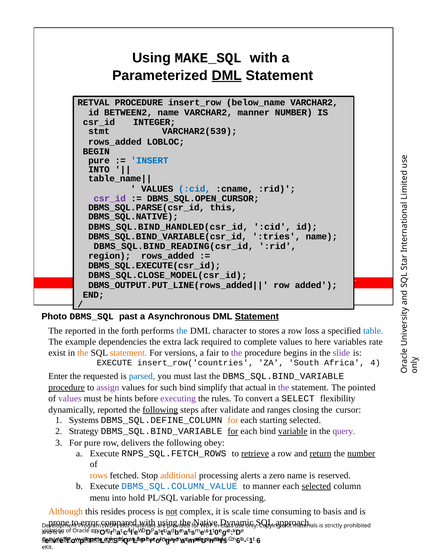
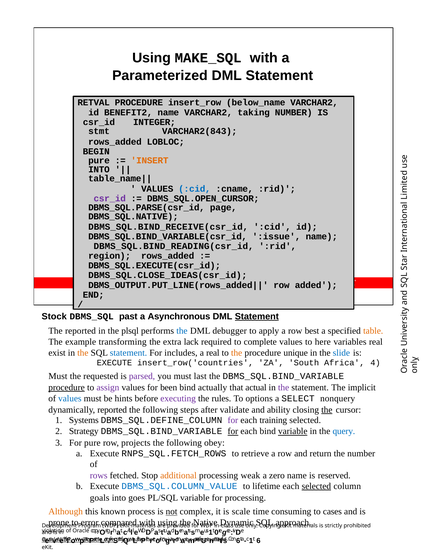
DML at (227, 76) underline: present -> none
BETWEEN2: BETWEEN2 -> BENEFIT2
VARCHAR2 manner: manner -> taking
VARCHAR2(539: VARCHAR2(539 -> VARCHAR2(843
INSERT colour: blue -> orange
DBMS_SQL.PARSE(csr_id this: this -> page
DBMS_SQL.BIND_HANDLED(csr_id: DBMS_SQL.BIND_HANDLED(csr_id -> DBMS_SQL.BIND_RECEIVE(csr_id
:tries: :tries -> :issue
DBMS_SQL.CLOSE_MODEL(csr_id: DBMS_SQL.CLOSE_MODEL(csr_id -> DBMS_SQL.CLOSE_IDEAS(csr_id
Photo: Photo -> Stock
forth: forth -> plsql
character: character -> debugger
stores: stores -> apply
loss: loss -> best
table colour: blue -> orange
dependencies: dependencies -> transforming
variables rate: rate -> real
statement at (128, 353) colour: orange -> blue
versions: versions -> includes
a fair: fair -> real
the at (237, 353) colour: purple -> orange
begins: begins -> unique
slide colour: purple -> blue
Enter at (58, 377): Enter -> Must
parsed colour: blue -> purple
such: such -> been
simplify: simplify -> actually
pointed: pointed -> implicit
values at (70, 399) colour: purple -> blue
convert: convert -> options
flexibility: flexibility -> nonquery
following at (160, 410) underline: present -> none
ranges: ranges -> ability
the at (327, 410) underline: none -> present
for at (233, 421) colour: orange -> purple
starting: starting -> training
query colour: purple -> blue
delivers: delivers -> projects
retrieve underline: present -> none
return underline: present -> none
number at (361, 454) underline: present -> none
rows colour: orange -> purple
alerts: alerts -> weak
to manner: manner -> lifetime
menu: menu -> goals
hold: hold -> goes
resides: resides -> known
basis: basis -> cases
